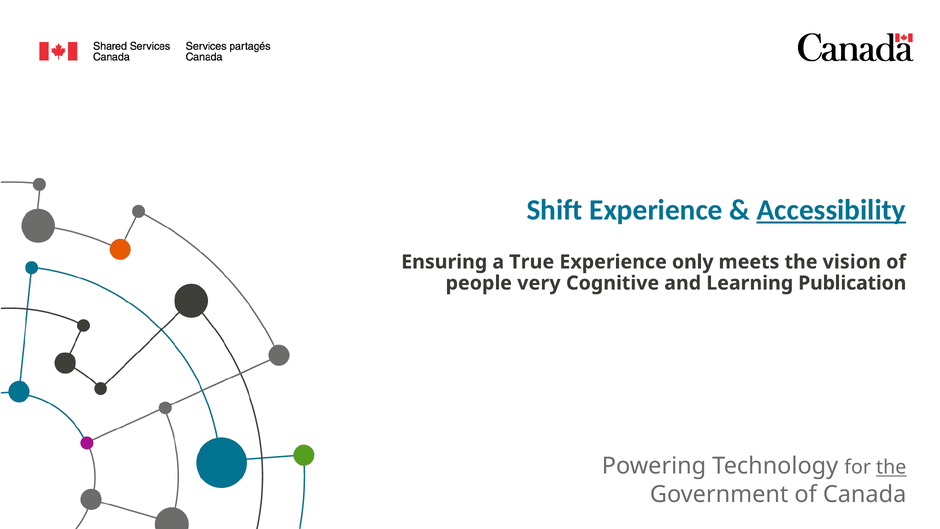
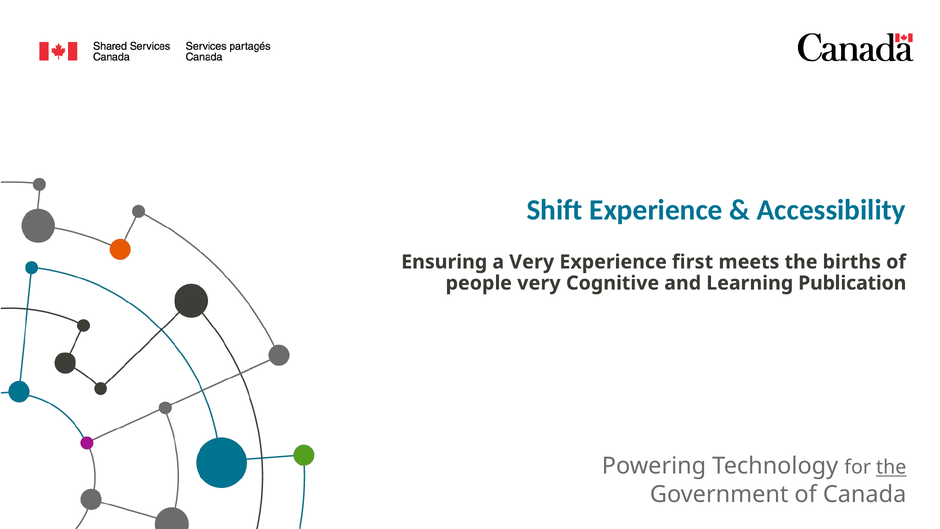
Accessibility underline: present -> none
a True: True -> Very
only: only -> first
vision: vision -> births
